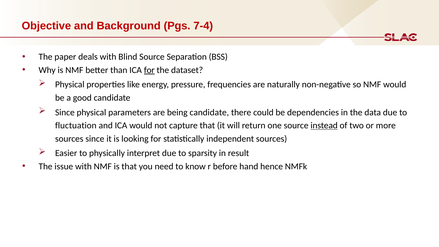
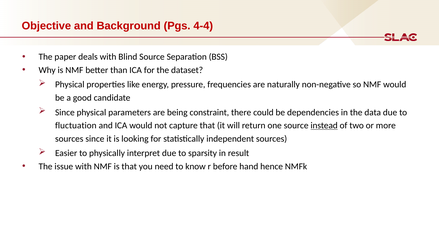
7-4: 7-4 -> 4-4
for at (149, 70) underline: present -> none
being candidate: candidate -> constraint
